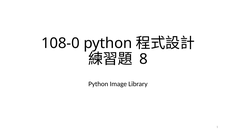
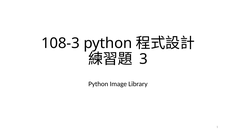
108-0: 108-0 -> 108-3
8: 8 -> 3
